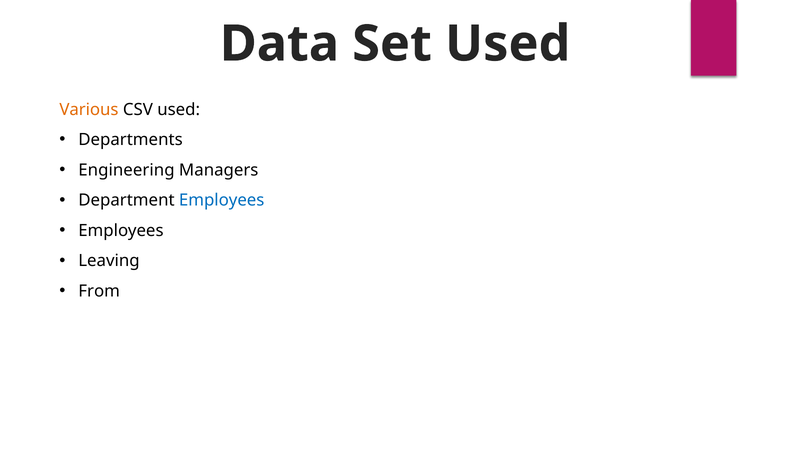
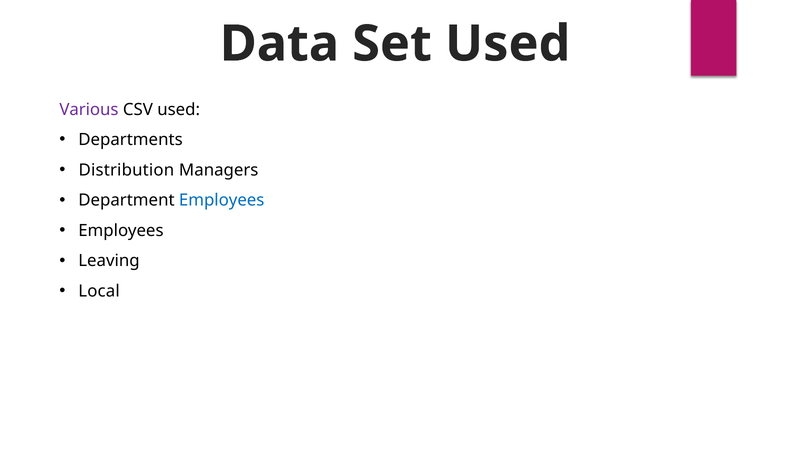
Various colour: orange -> purple
Engineering: Engineering -> Distribution
From: From -> Local
